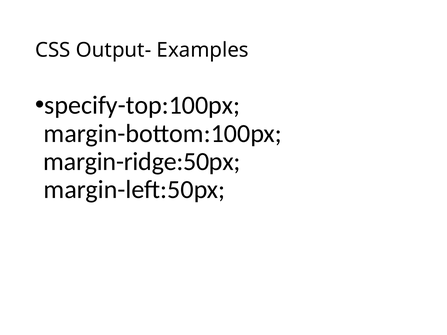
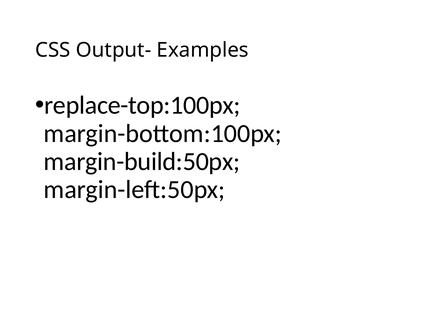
specify-top:100px: specify-top:100px -> replace-top:100px
margin-ridge:50px: margin-ridge:50px -> margin-build:50px
